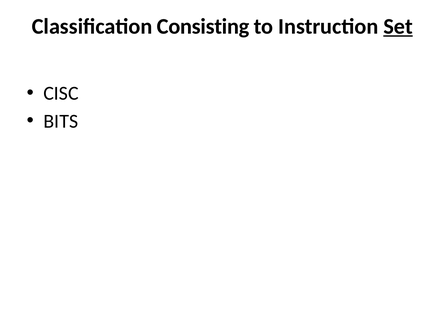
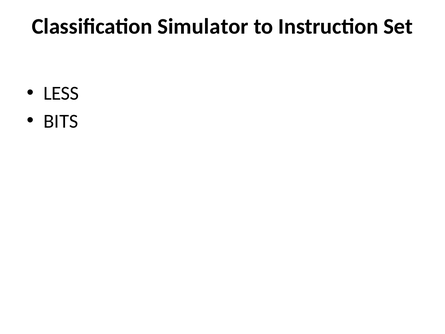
Consisting: Consisting -> Simulator
Set underline: present -> none
CISC: CISC -> LESS
